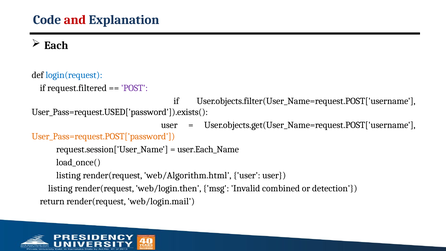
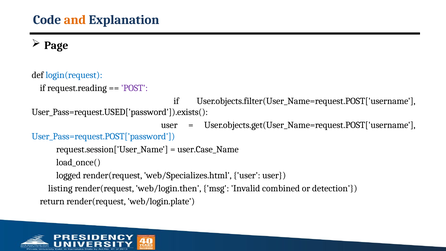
and colour: red -> orange
Each: Each -> Page
request.filtered: request.filtered -> request.reading
User_Pass=request.POST['password colour: orange -> blue
user.Each_Name: user.Each_Name -> user.Case_Name
listing at (68, 175): listing -> logged
web/Algorithm.html: web/Algorithm.html -> web/Specializes.html
web/login.mail: web/login.mail -> web/login.plate
